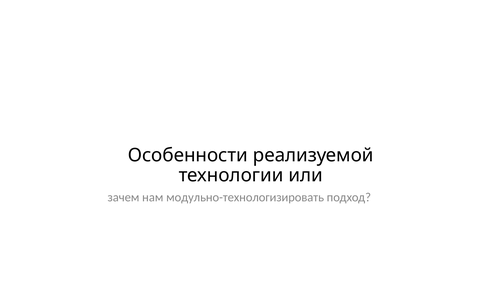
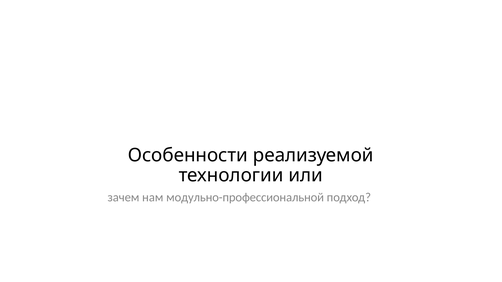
модульно-технологизировать: модульно-технологизировать -> модульно-профессиональной
